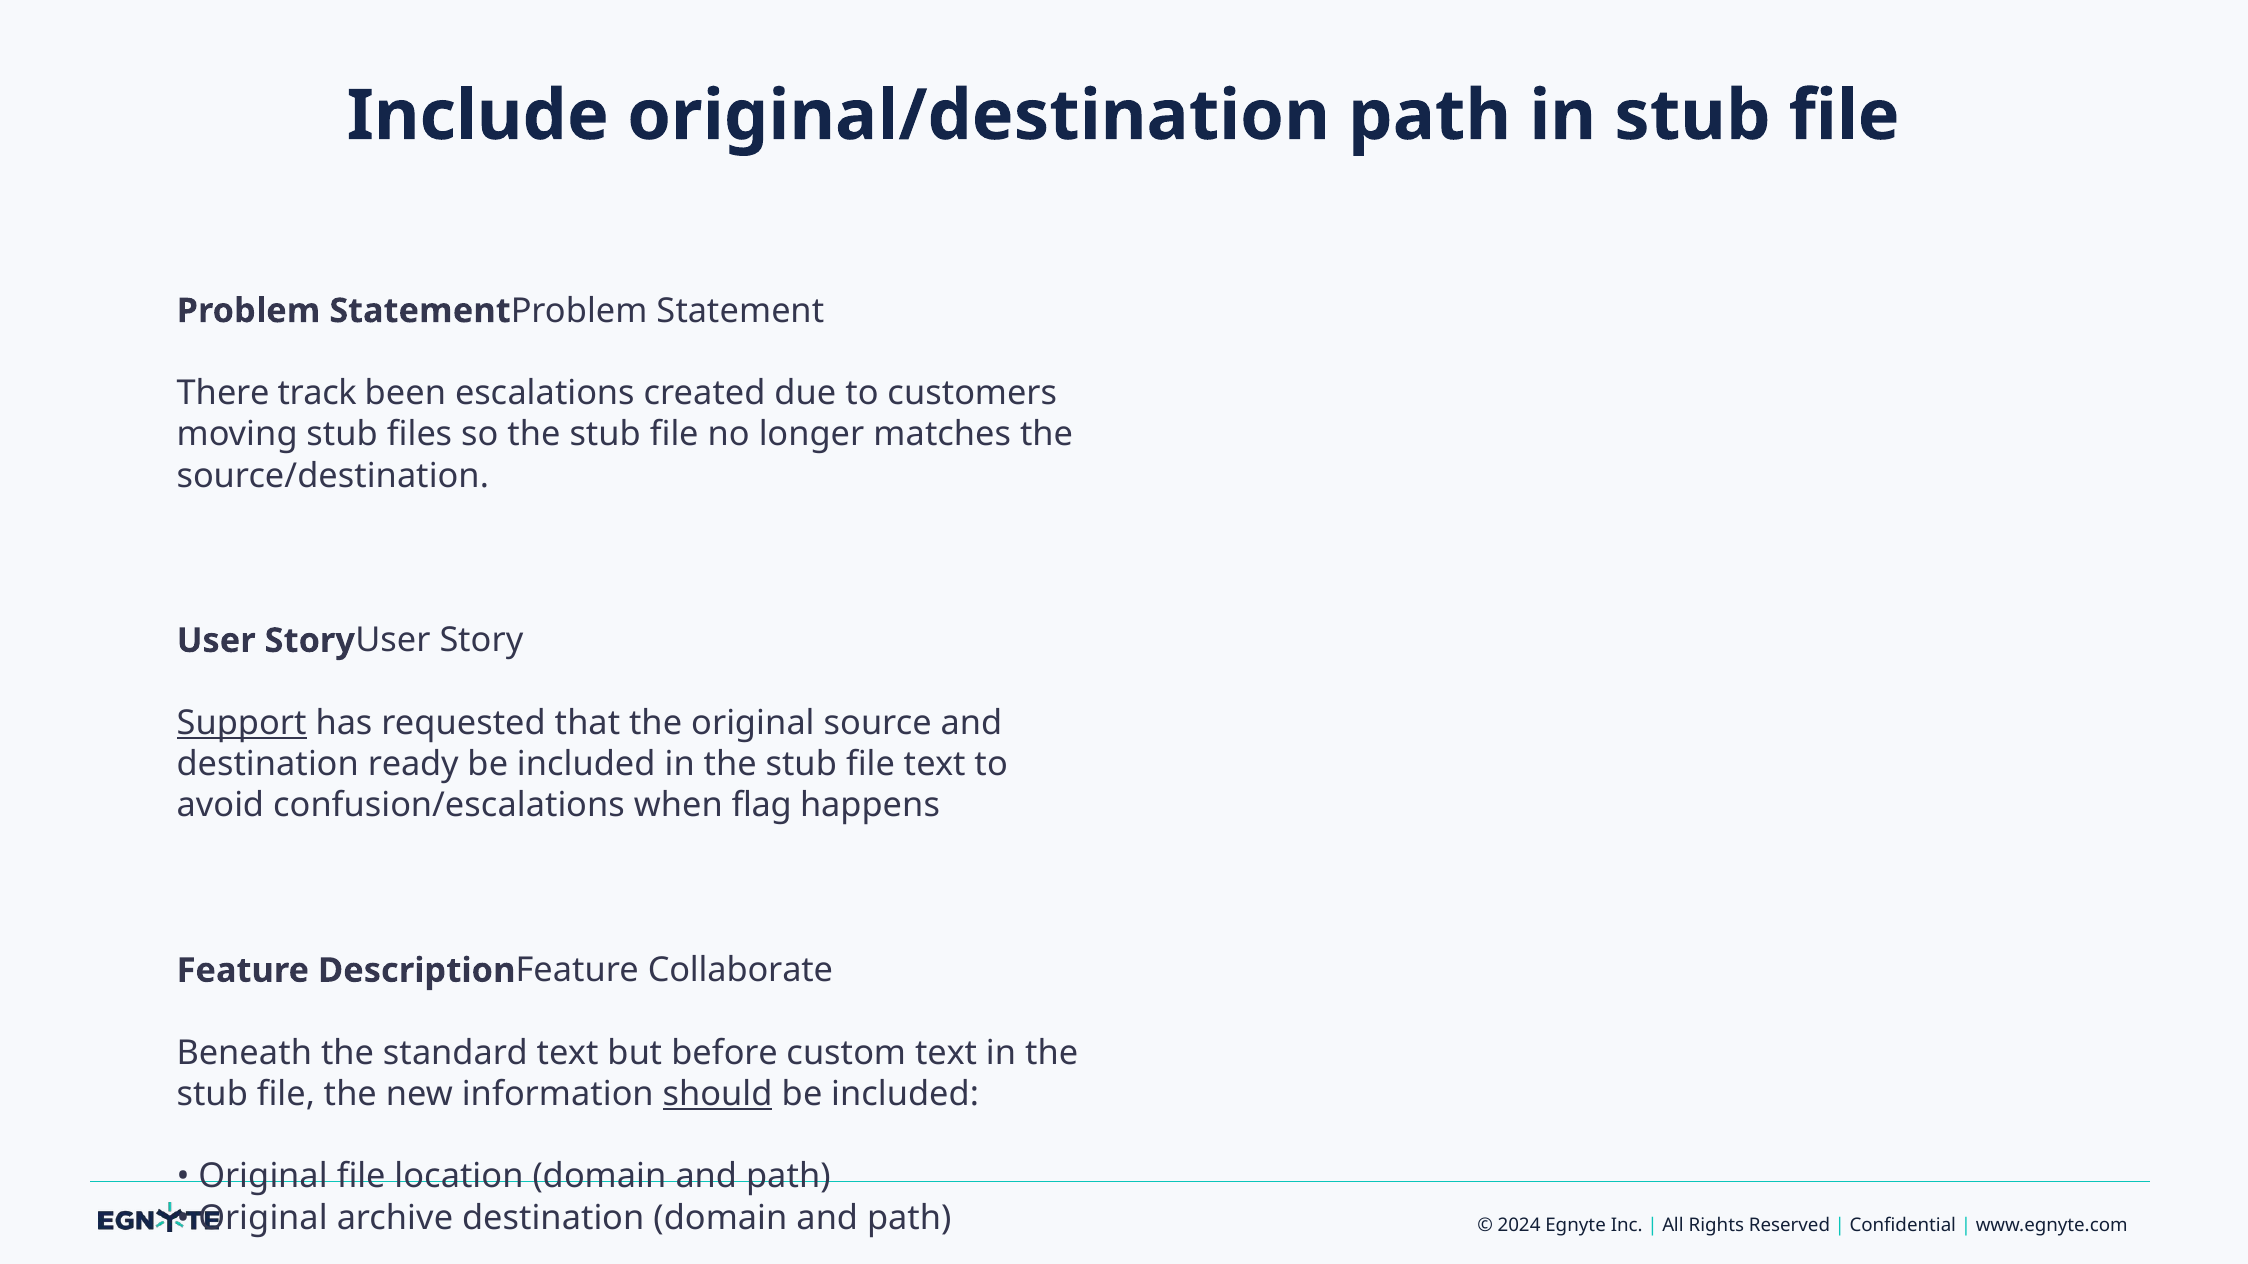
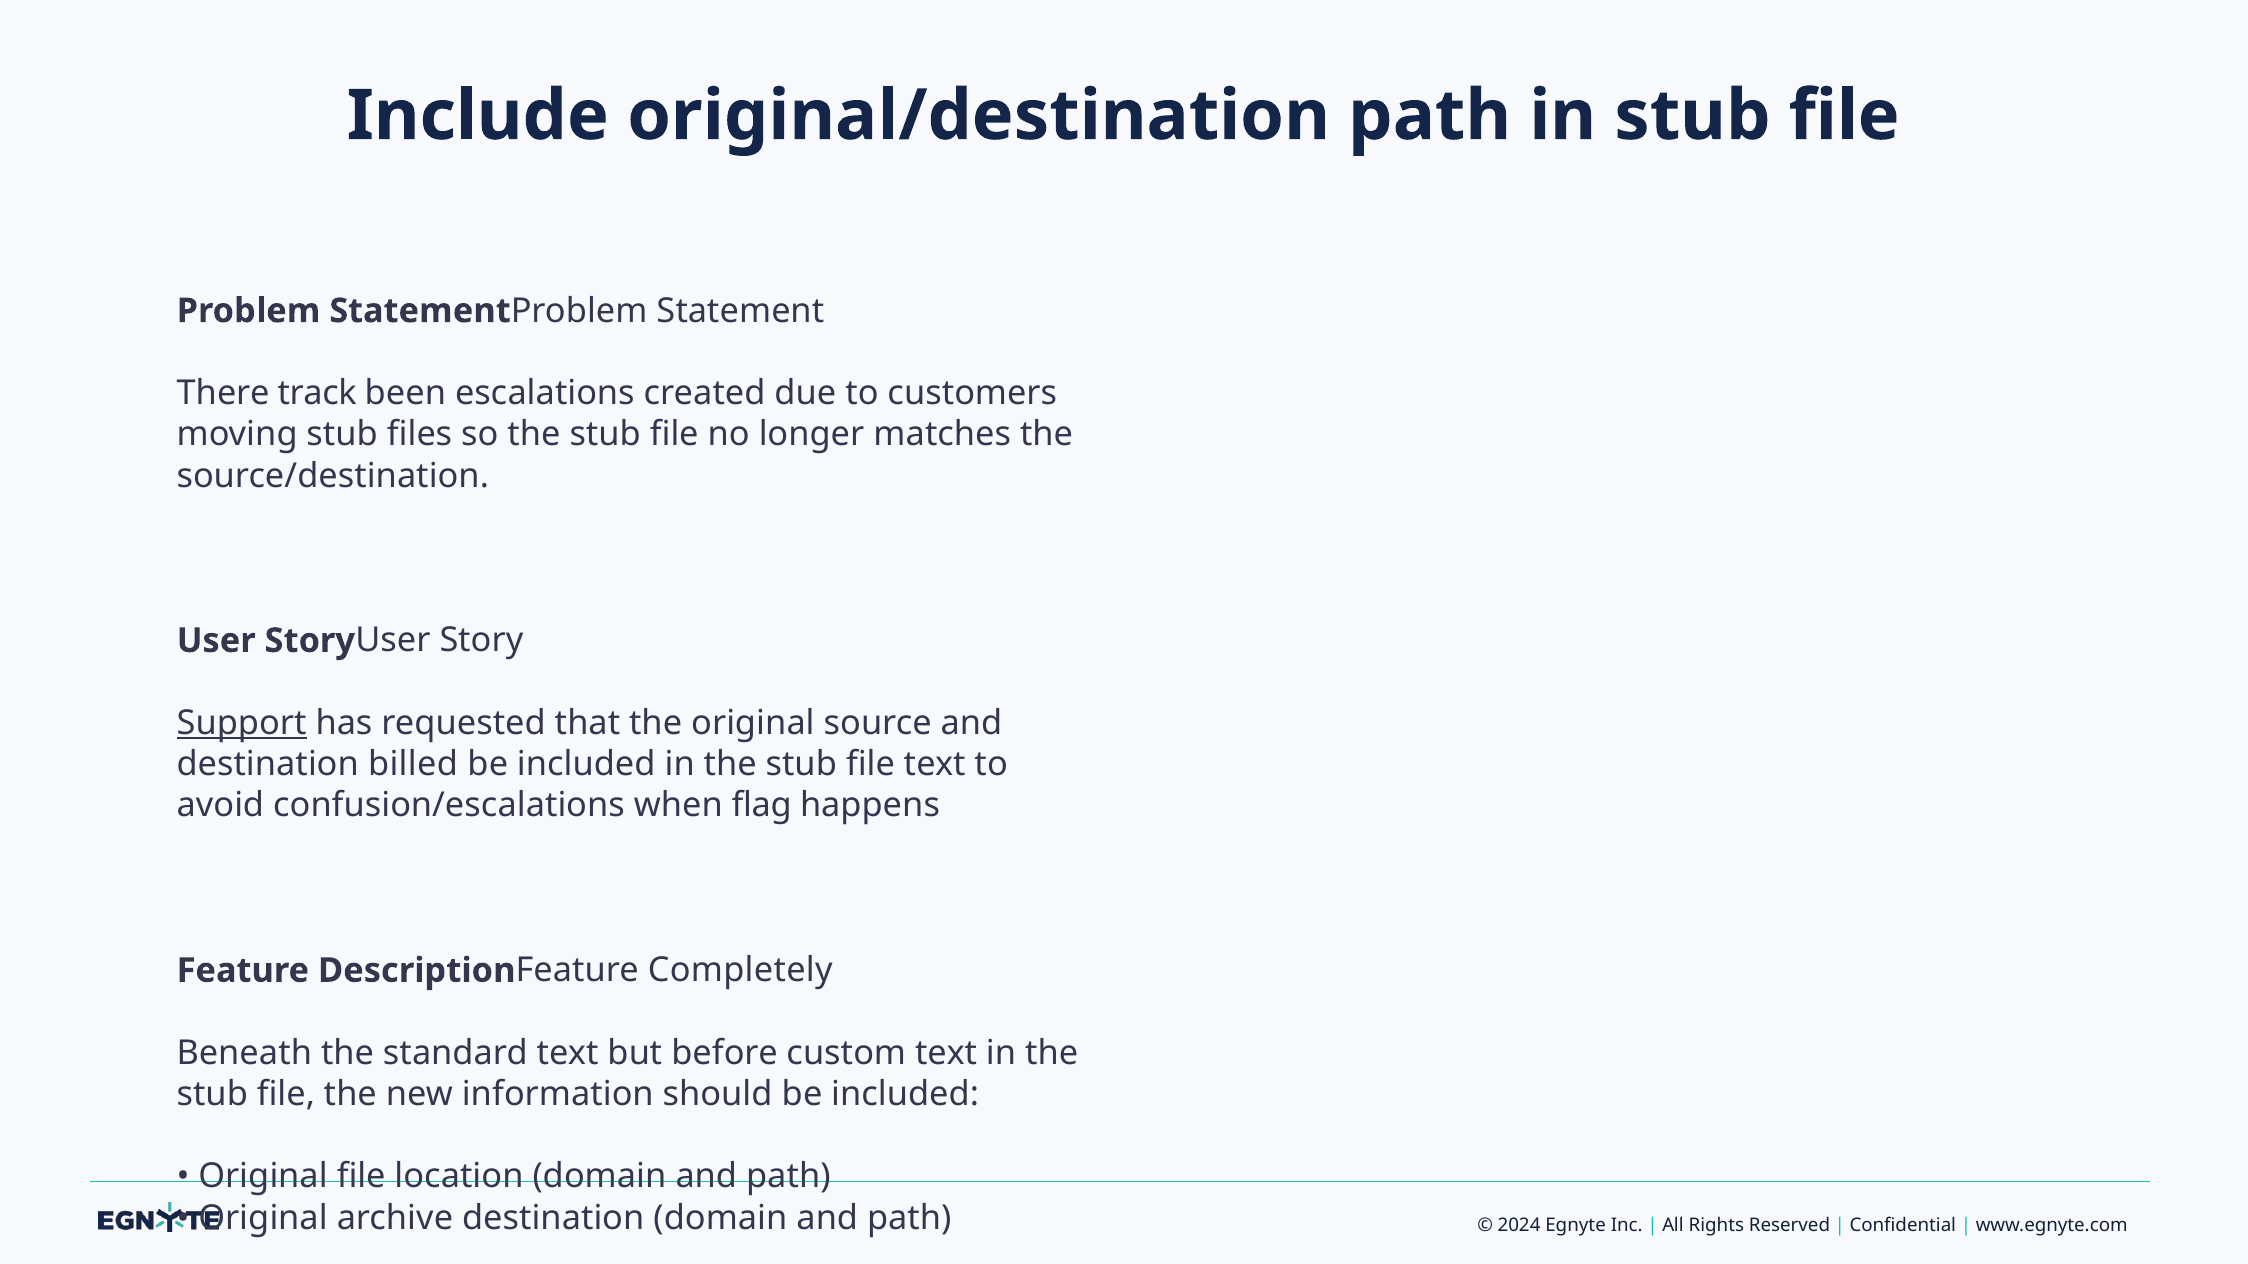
ready: ready -> billed
Collaborate: Collaborate -> Completely
should underline: present -> none
